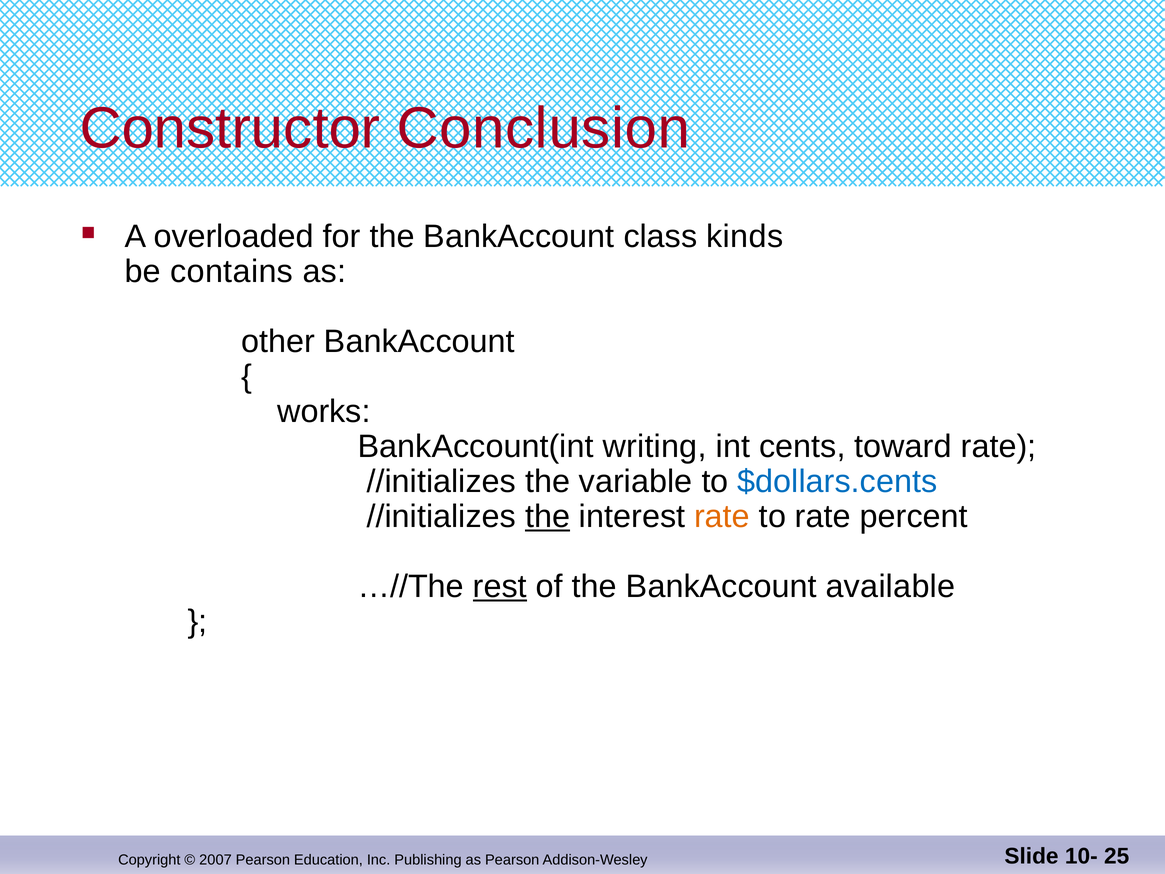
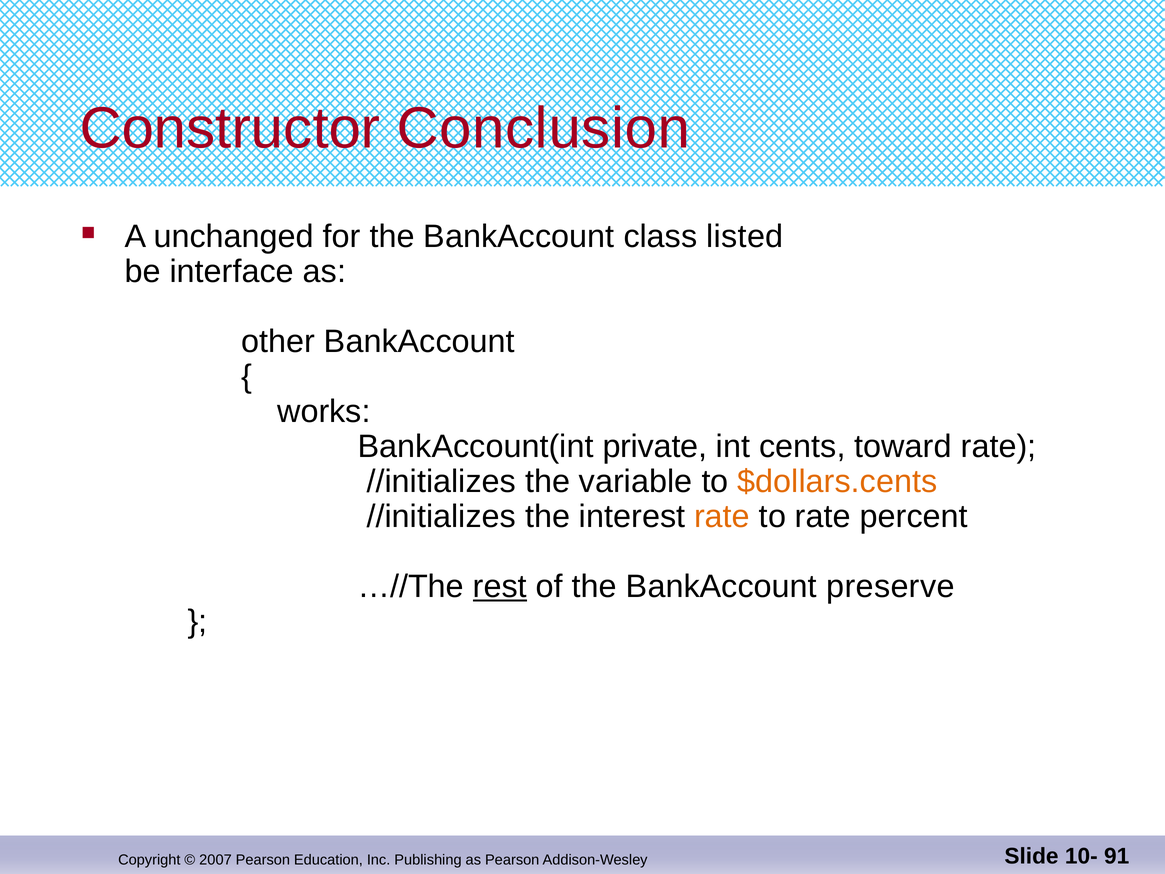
overloaded: overloaded -> unchanged
kinds: kinds -> listed
contains: contains -> interface
writing: writing -> private
$dollars.cents colour: blue -> orange
the at (548, 516) underline: present -> none
available: available -> preserve
25: 25 -> 91
